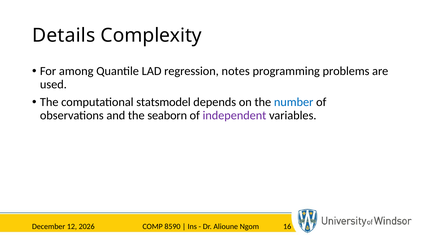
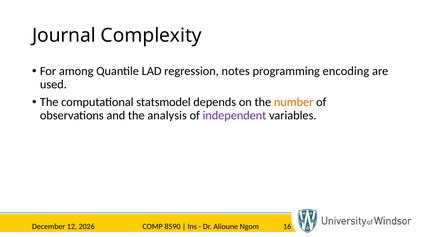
Details: Details -> Journal
problems: problems -> encoding
number colour: blue -> orange
seaborn: seaborn -> analysis
